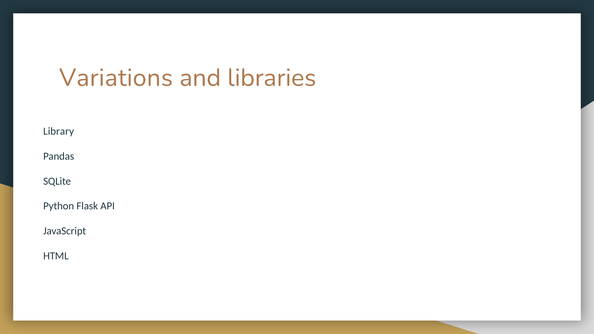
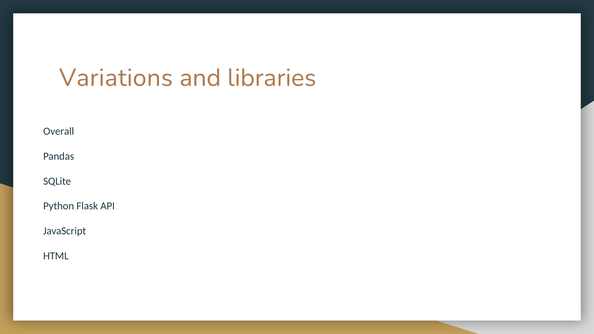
Library: Library -> Overall
